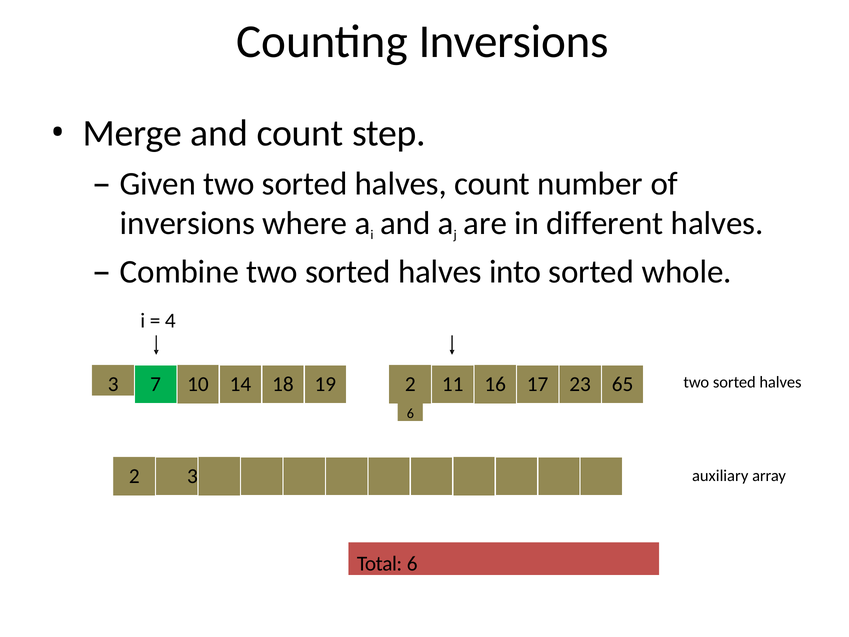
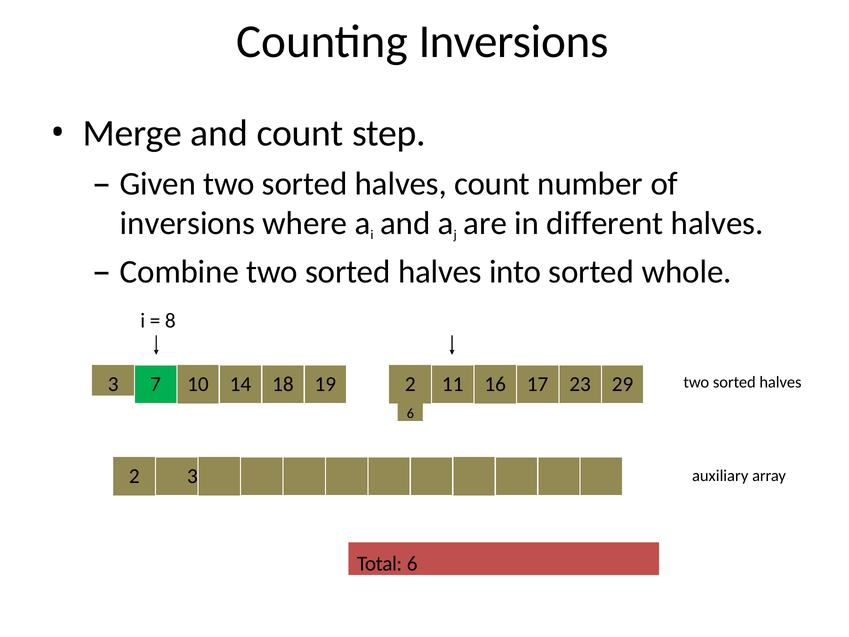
4: 4 -> 8
65: 65 -> 29
